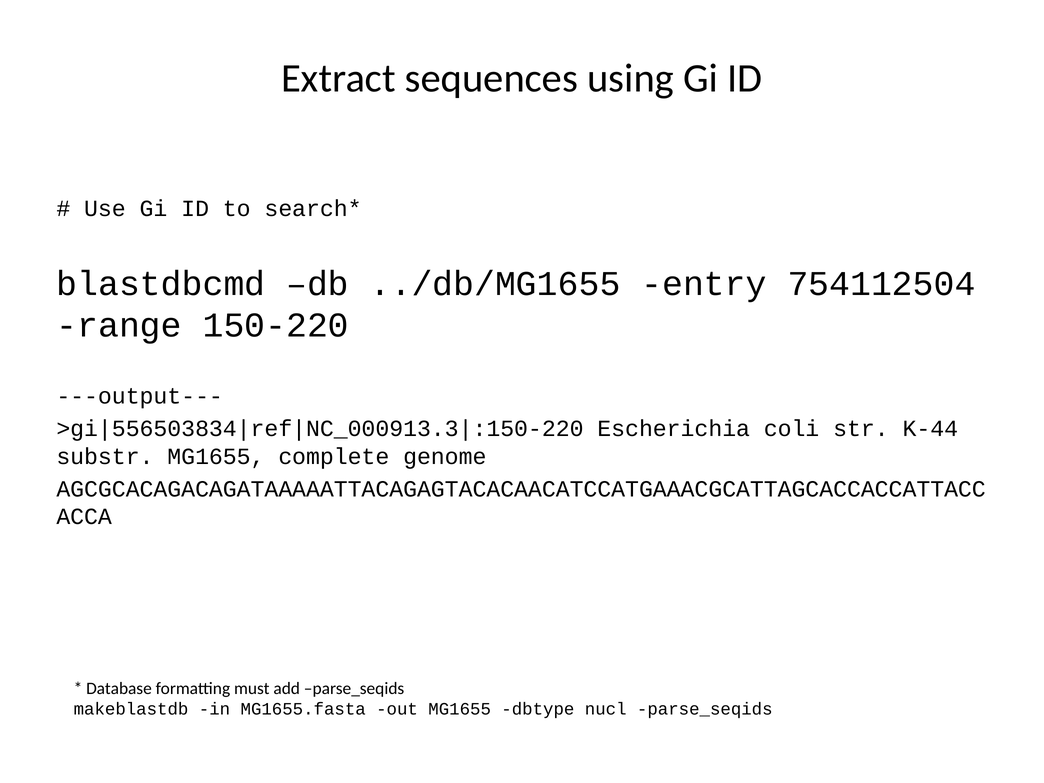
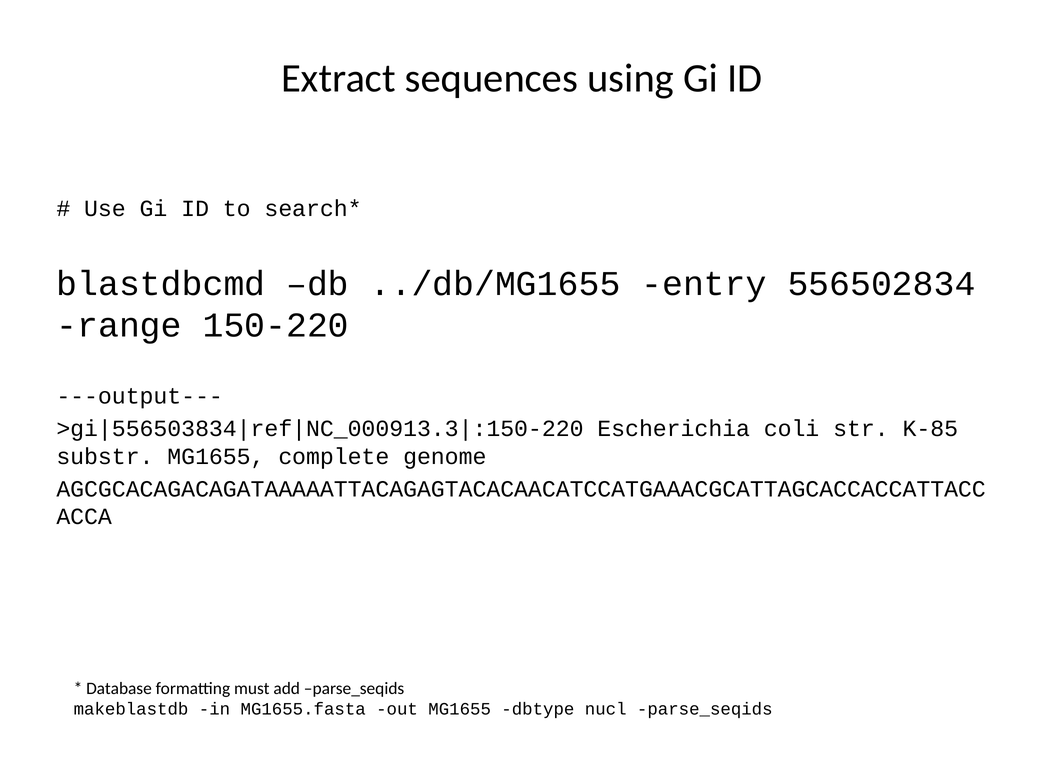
754112504: 754112504 -> 556502834
K-44: K-44 -> K-85
